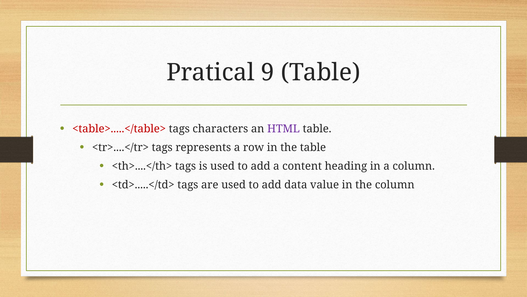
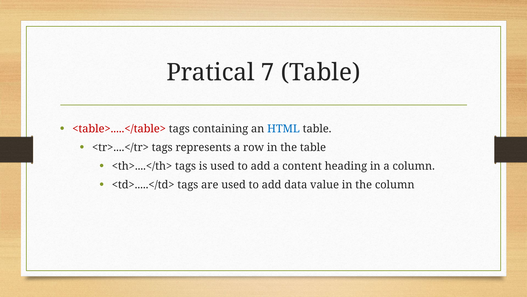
9: 9 -> 7
characters: characters -> containing
HTML colour: purple -> blue
